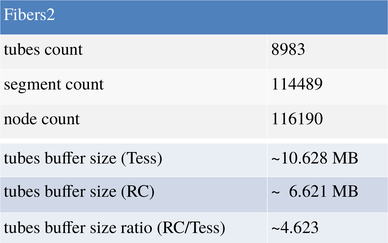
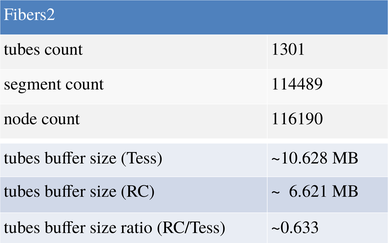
8983: 8983 -> 1301
~4.623: ~4.623 -> ~0.633
